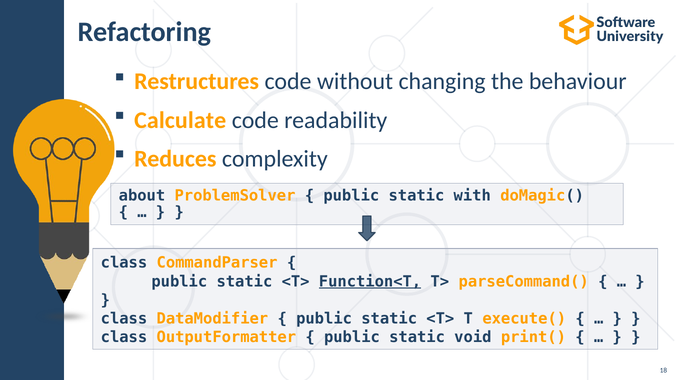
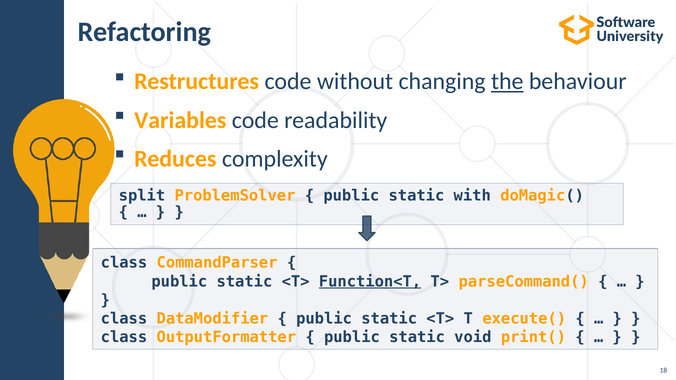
the underline: none -> present
Calculate: Calculate -> Variables
about: about -> split
